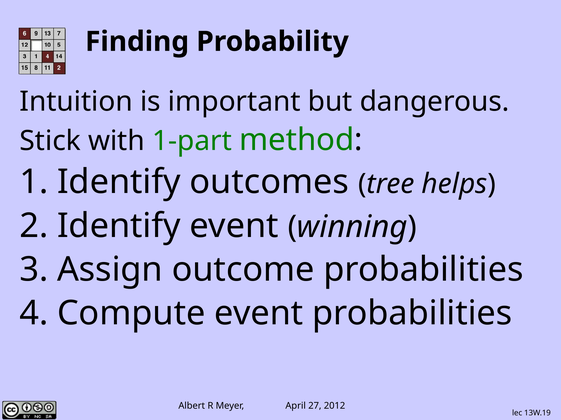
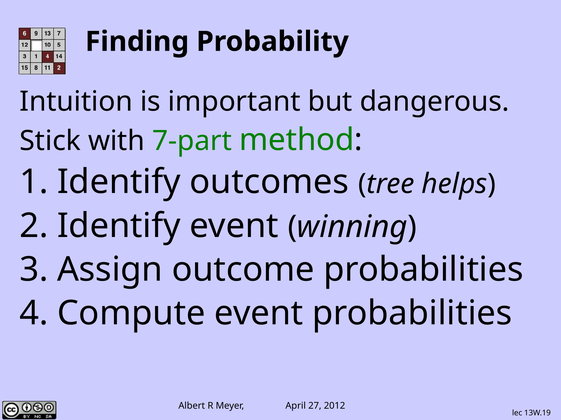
1-part: 1-part -> 7-part
